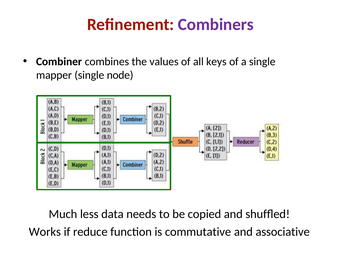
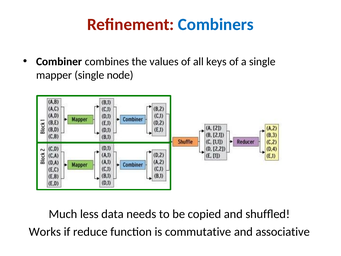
Combiners colour: purple -> blue
